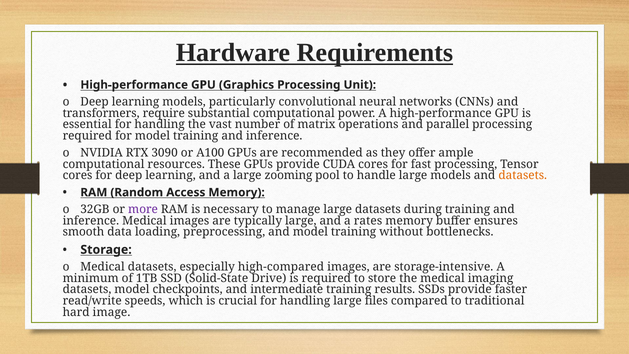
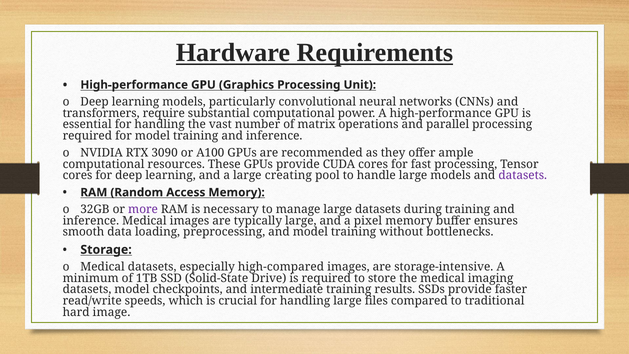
zooming: zooming -> creating
datasets at (523, 175) colour: orange -> purple
rates: rates -> pixel
